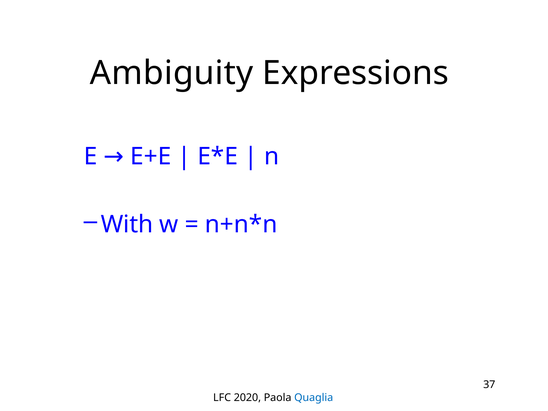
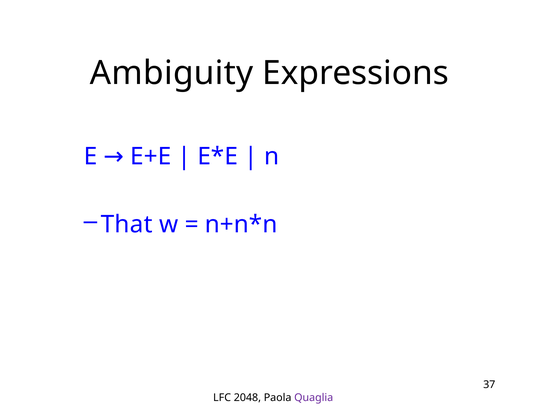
With: With -> That
2020: 2020 -> 2048
Quaglia colour: blue -> purple
